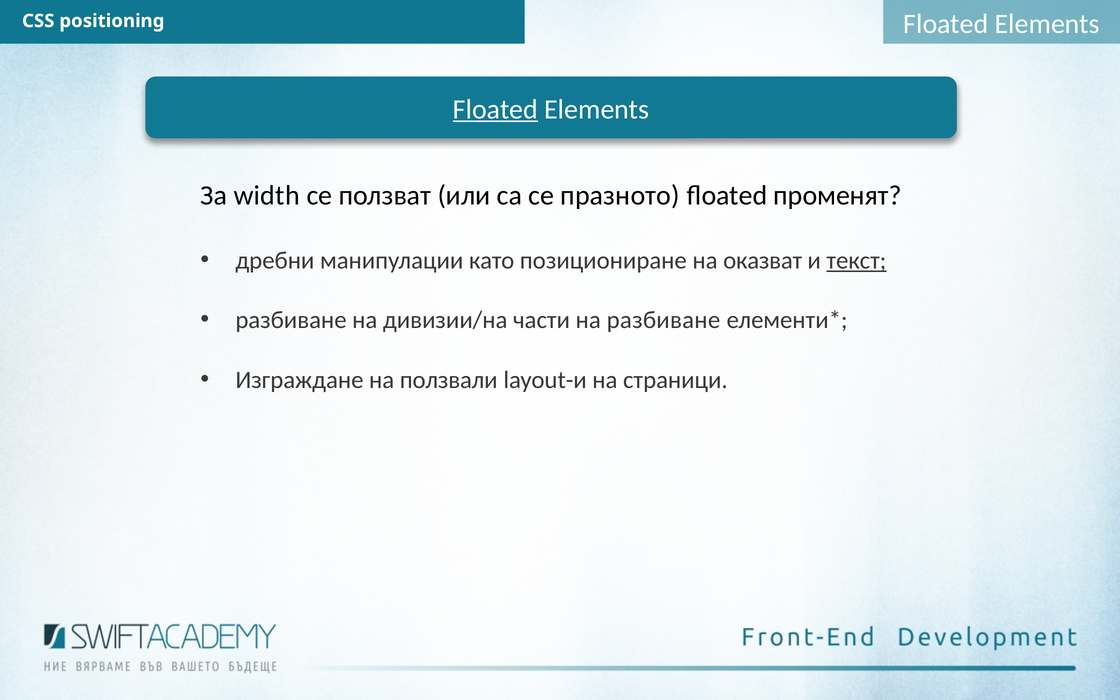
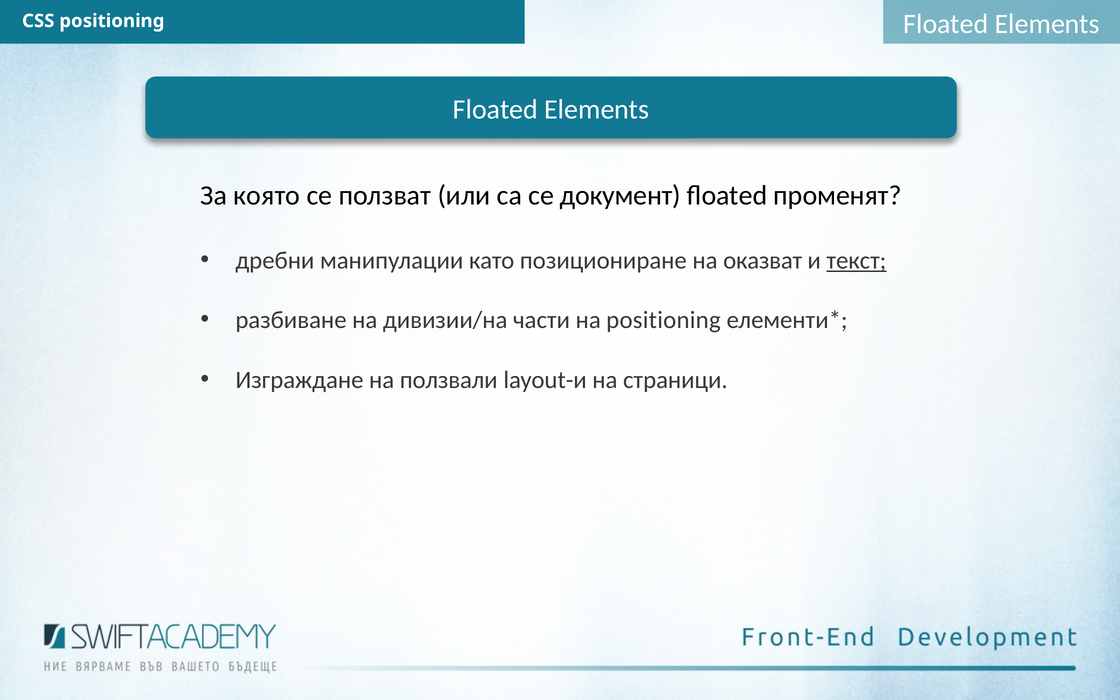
Floated at (495, 109) underline: present -> none
width: width -> която
празното: празното -> документ
на разбиване: разбиване -> positioning
